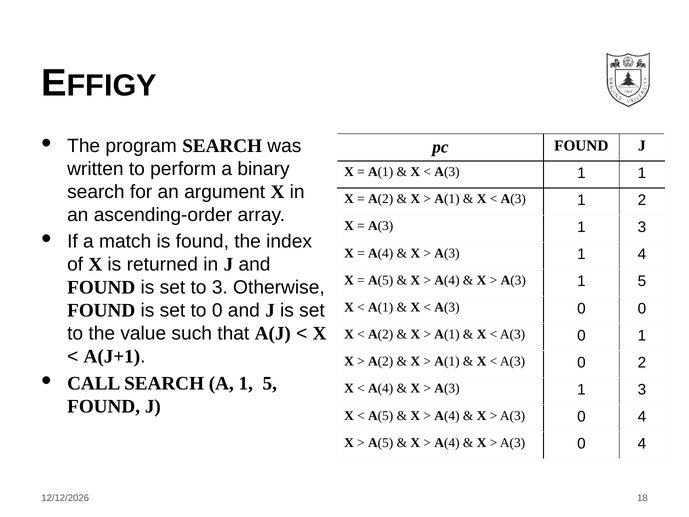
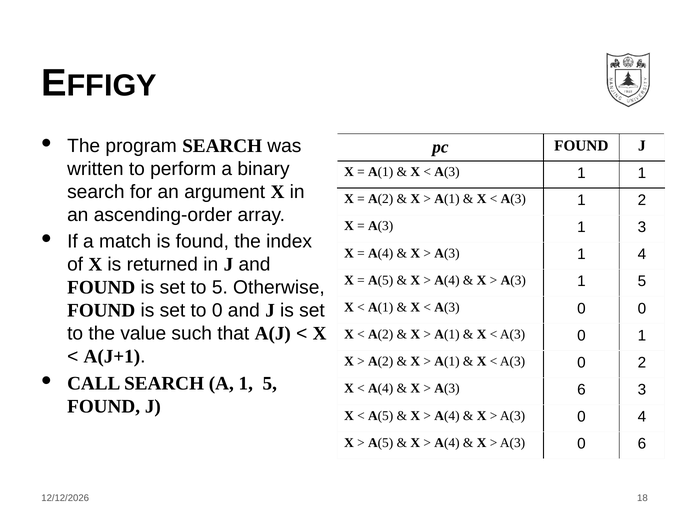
to 3: 3 -> 5
1 at (581, 390): 1 -> 6
4 at (642, 444): 4 -> 6
